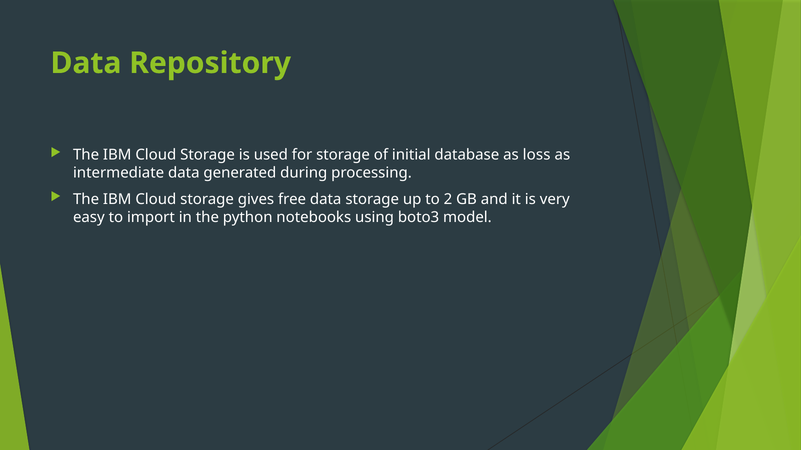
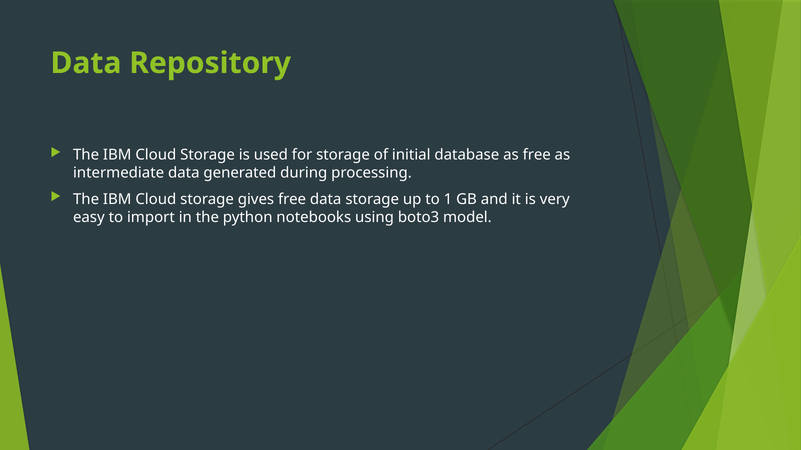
as loss: loss -> free
2: 2 -> 1
